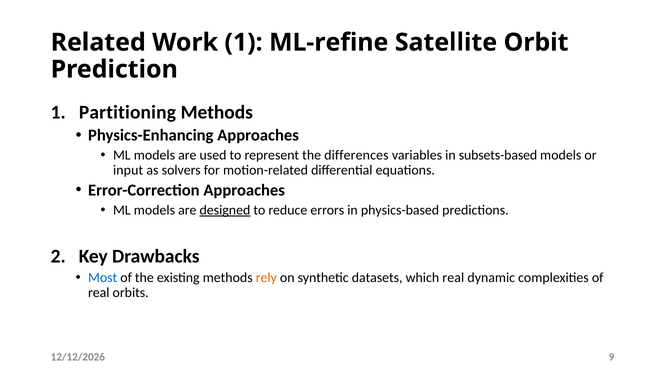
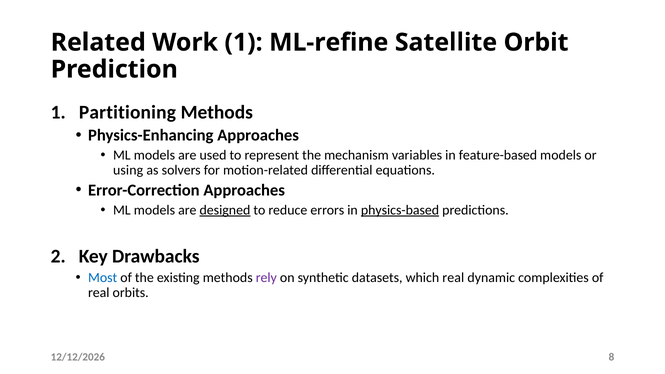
differences: differences -> mechanism
subsets-based: subsets-based -> feature-based
input: input -> using
physics-based underline: none -> present
rely colour: orange -> purple
9: 9 -> 8
